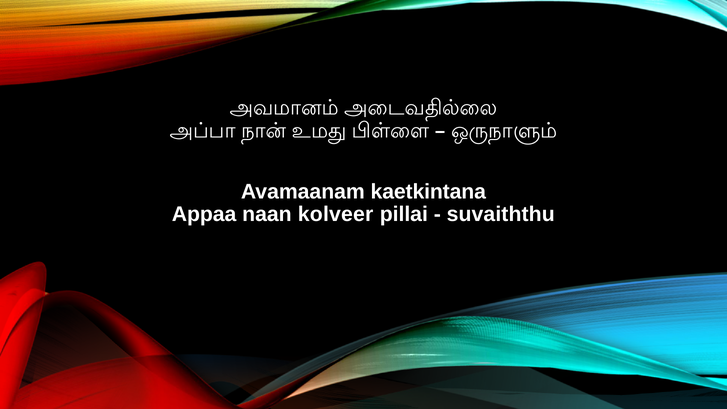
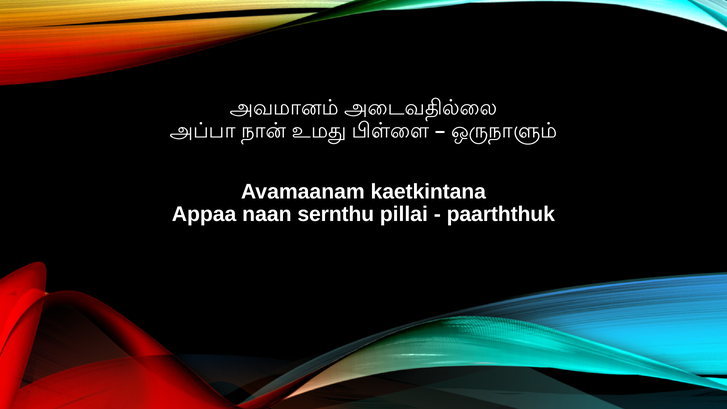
kolveer: kolveer -> sernthu
suvaiththu: suvaiththu -> paarththuk
